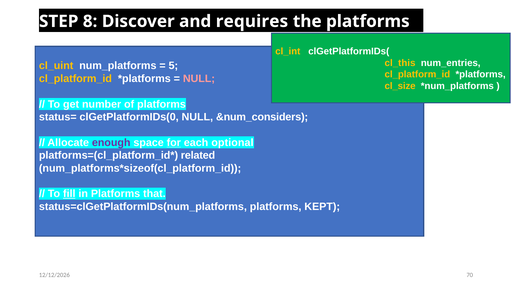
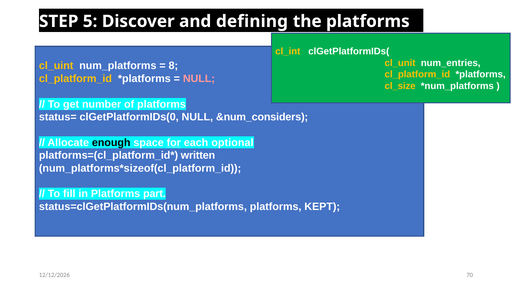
8: 8 -> 5
requires: requires -> defining
cl_this: cl_this -> cl_unit
5: 5 -> 8
enough colour: purple -> black
related: related -> written
fill underline: present -> none
that: that -> part
